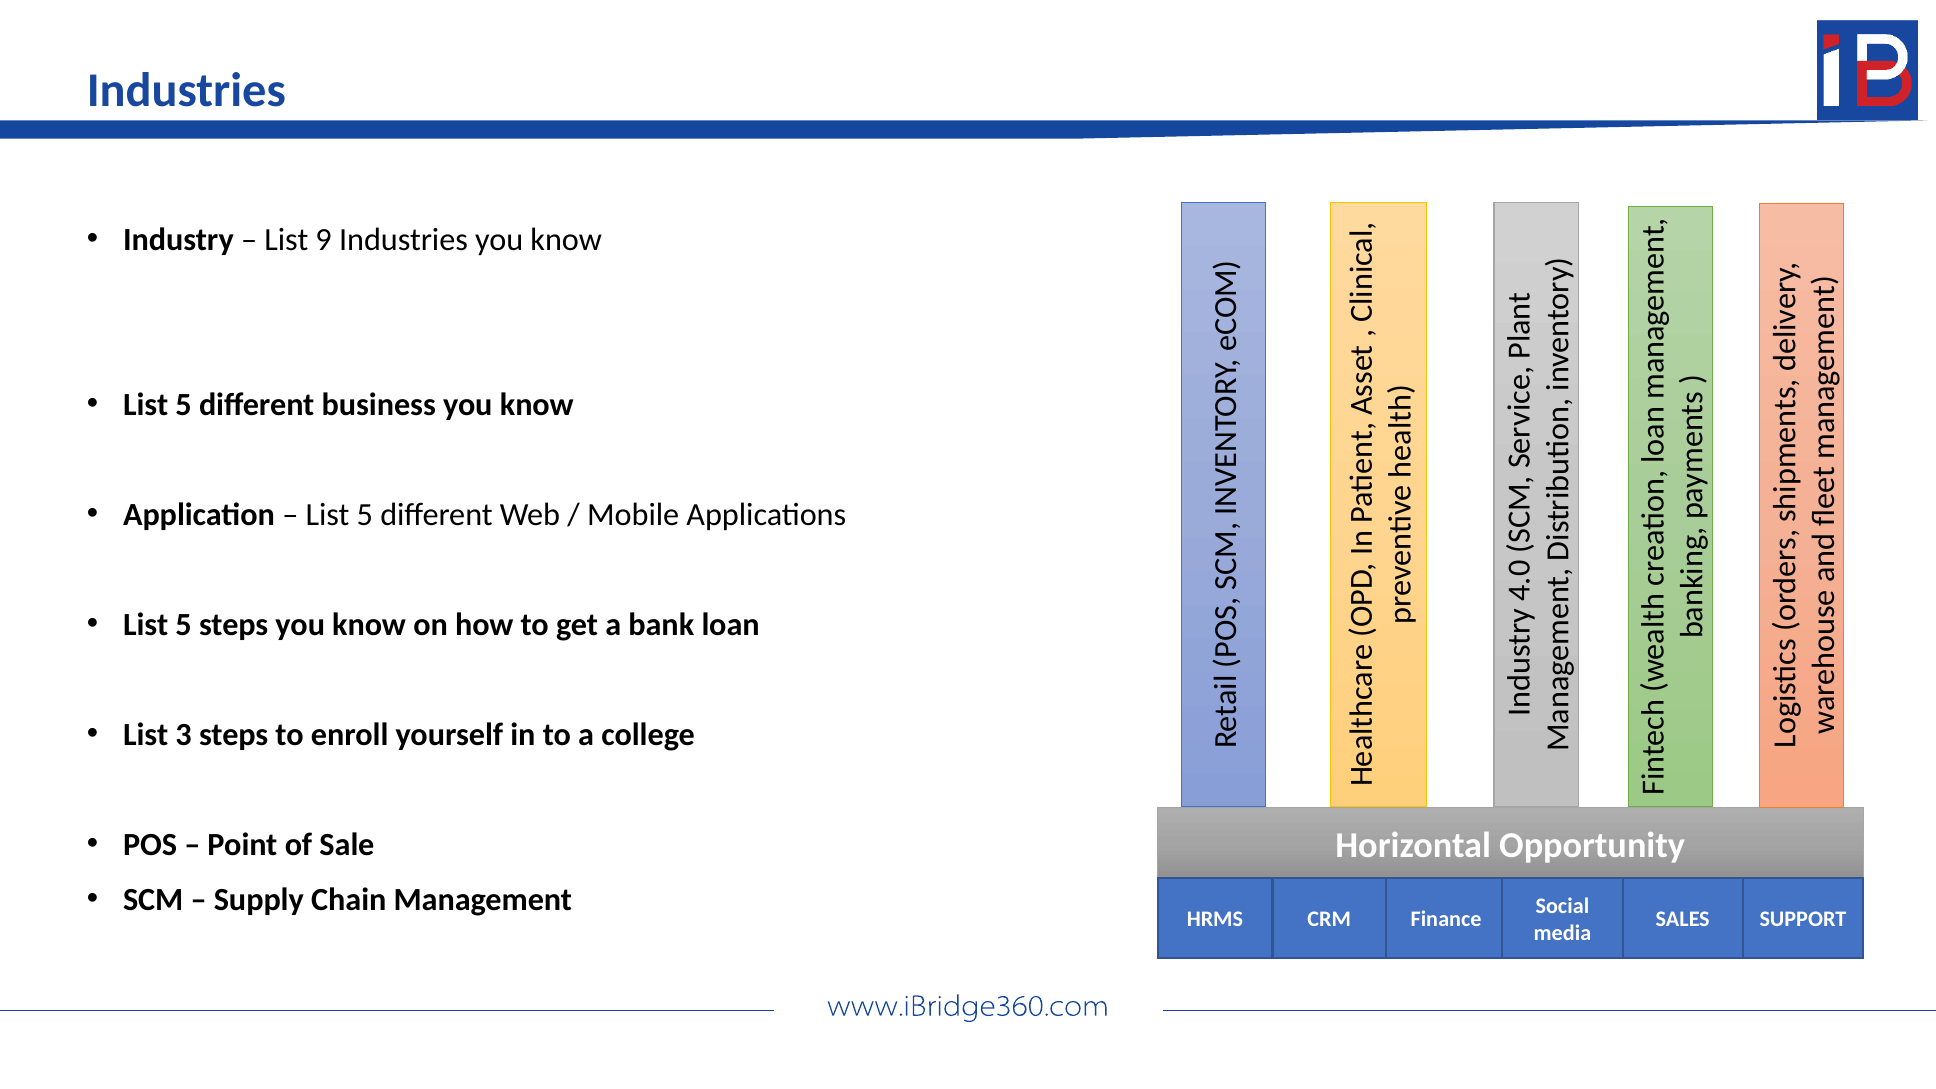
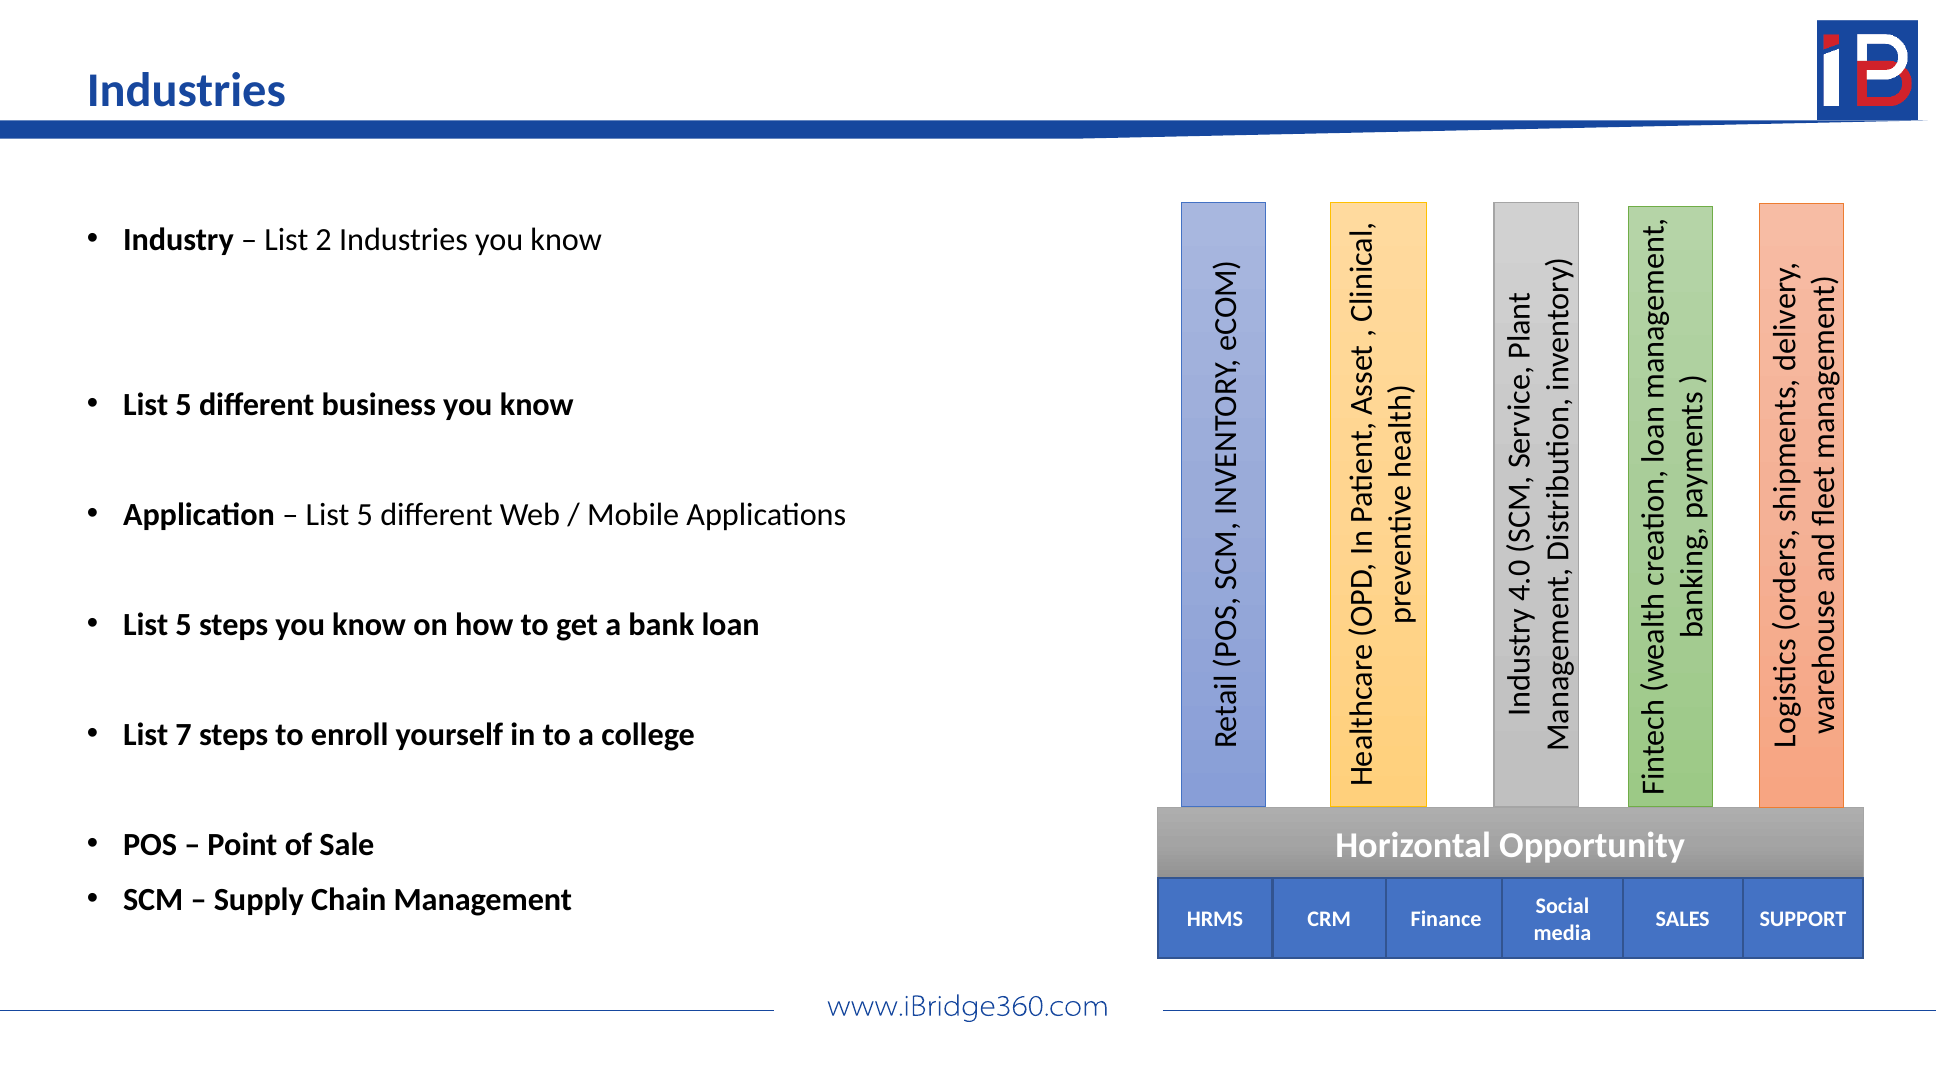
9: 9 -> 2
3: 3 -> 7
